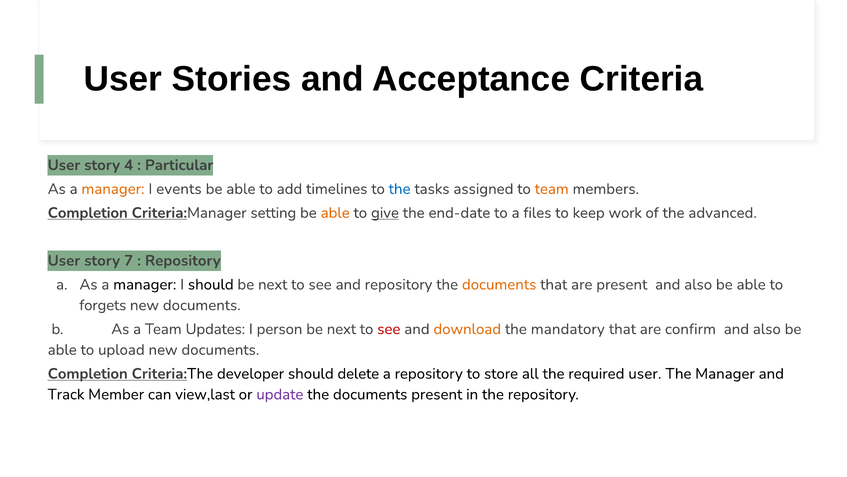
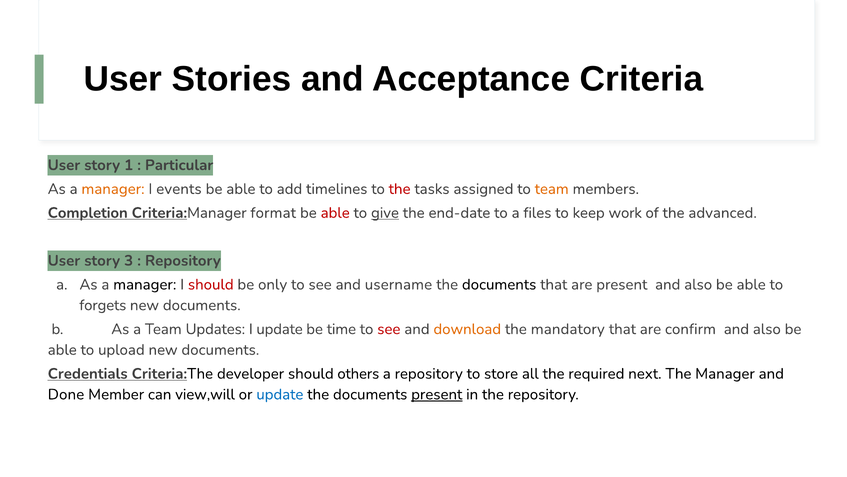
4: 4 -> 1
the at (400, 189) colour: blue -> red
setting: setting -> format
able at (335, 213) colour: orange -> red
7: 7 -> 3
should at (211, 284) colour: black -> red
next at (273, 284): next -> only
and repository: repository -> username
documents at (499, 284) colour: orange -> black
I person: person -> update
next at (341, 329): next -> time
Completion at (88, 373): Completion -> Credentials
delete: delete -> others
required user: user -> next
Track: Track -> Done
view,last: view,last -> view,will
update at (280, 394) colour: purple -> blue
present at (437, 394) underline: none -> present
